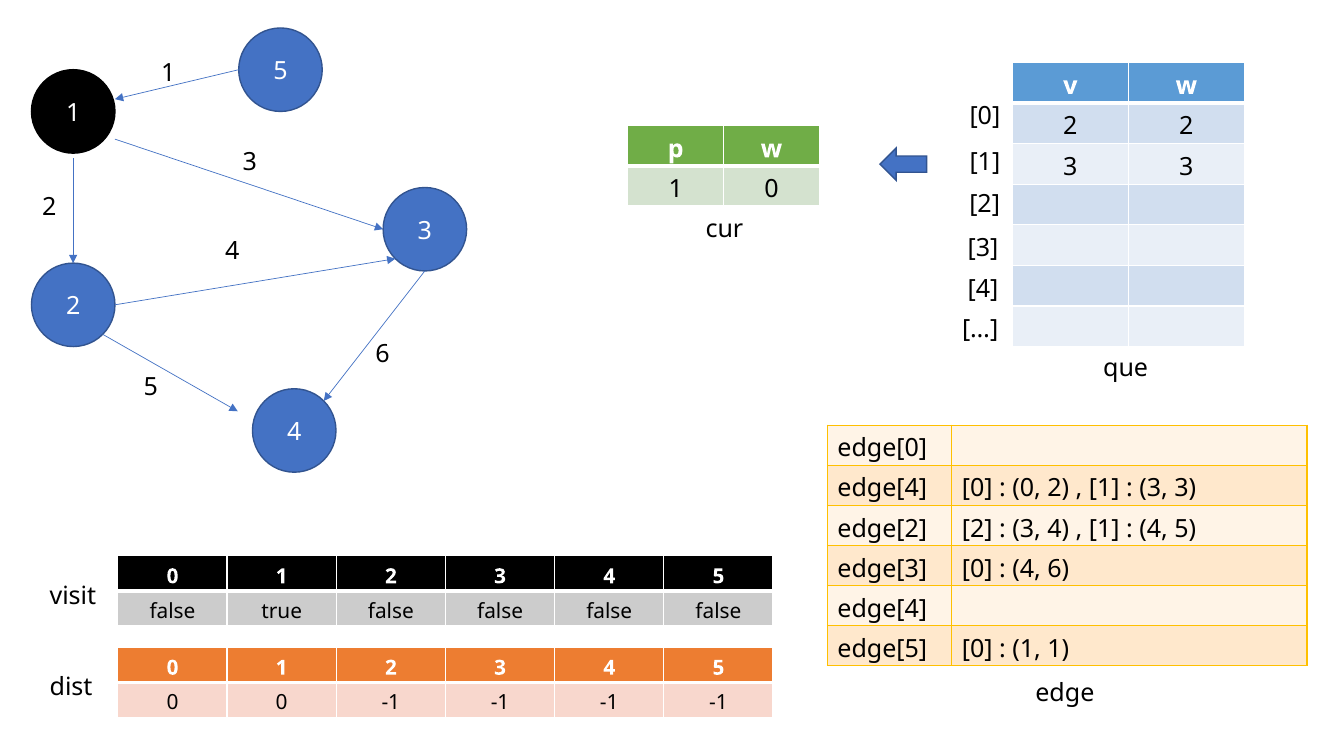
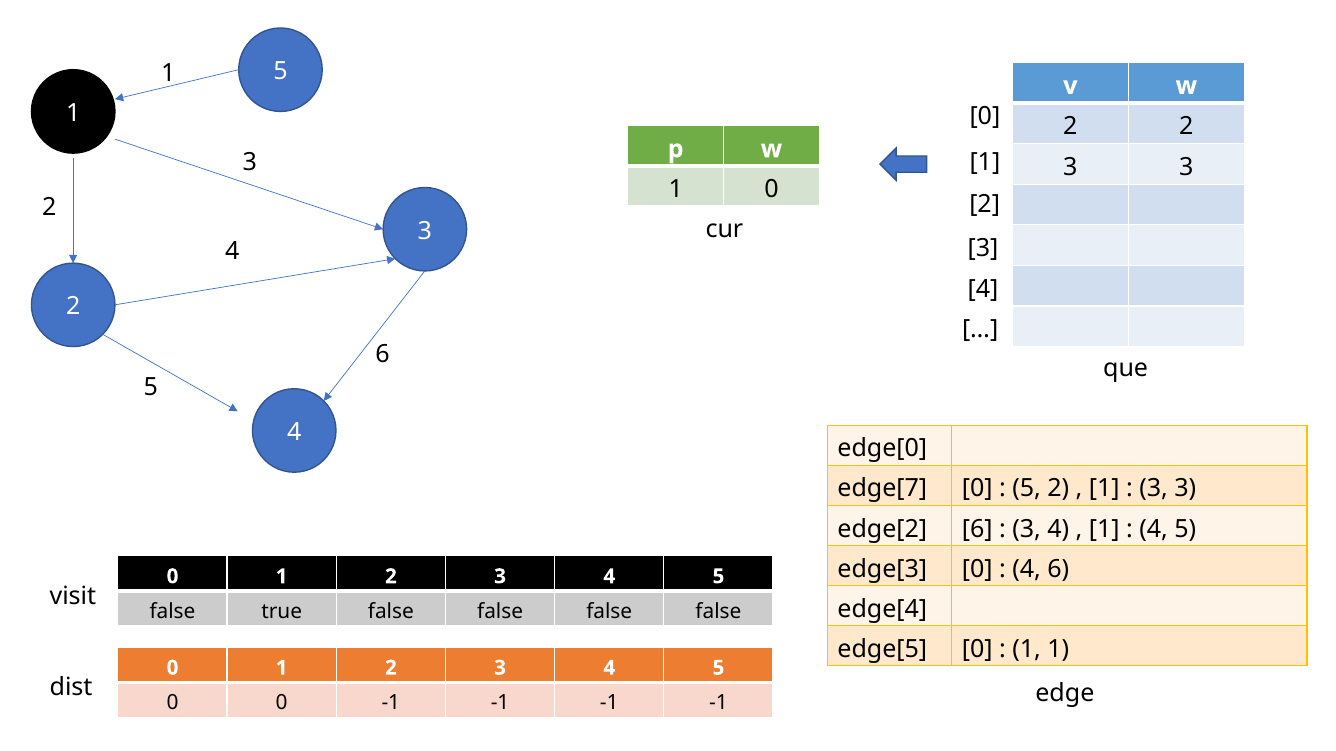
edge[4 at (882, 489): edge[4 -> edge[7
0 at (1027, 489): 0 -> 5
edge[2 2: 2 -> 6
